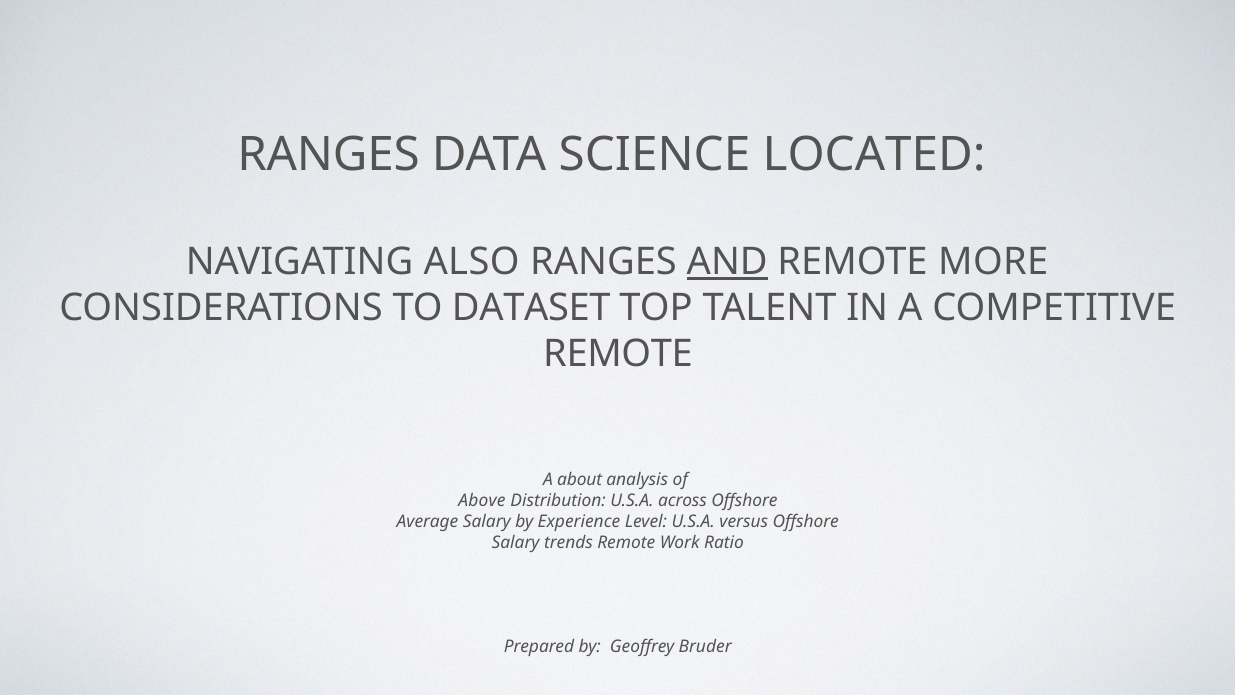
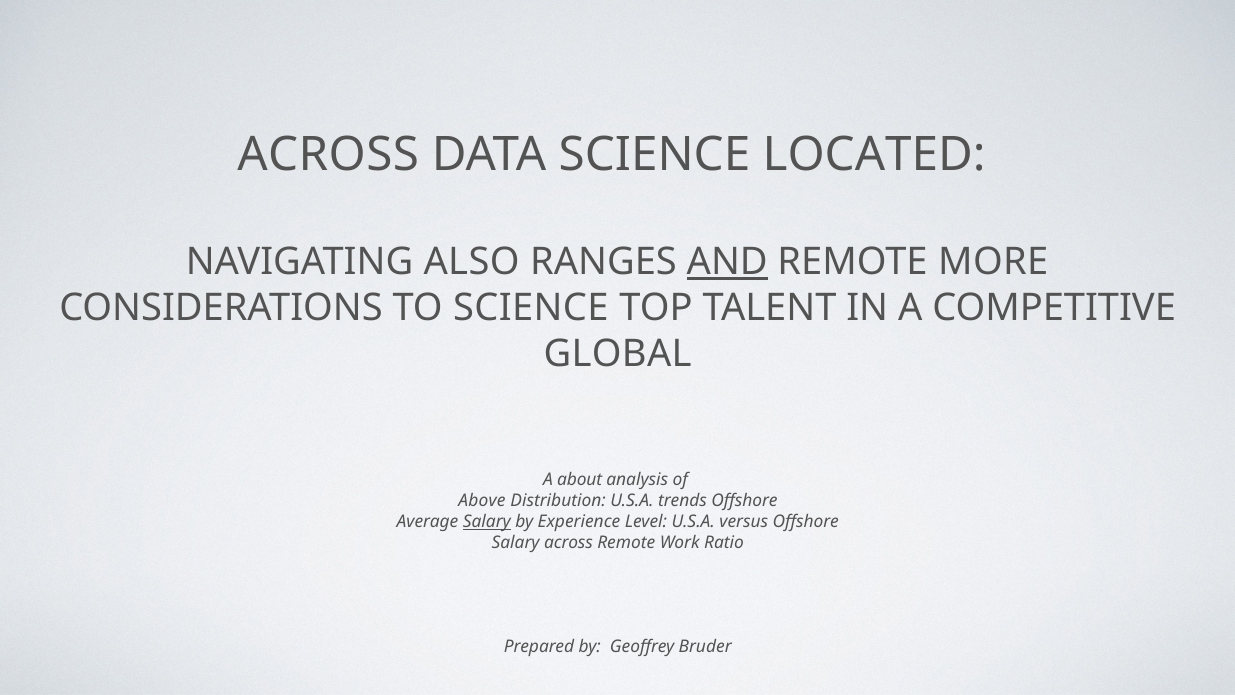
RANGES at (329, 154): RANGES -> ACROSS
TO DATASET: DATASET -> SCIENCE
REMOTE at (618, 354): REMOTE -> GLOBAL
across: across -> trends
Salary at (487, 522) underline: none -> present
Salary trends: trends -> across
